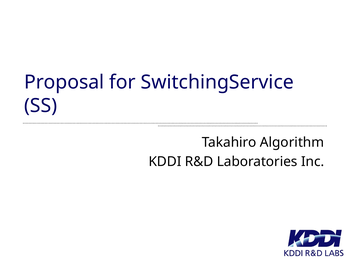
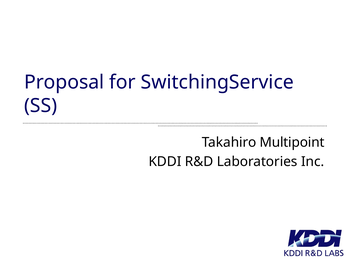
Algorithm: Algorithm -> Multipoint
